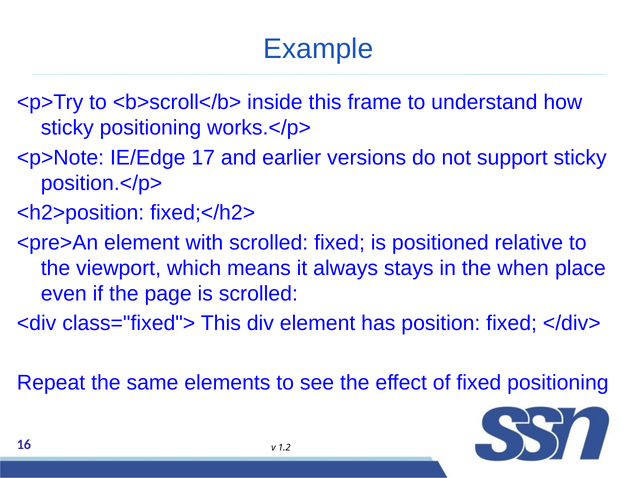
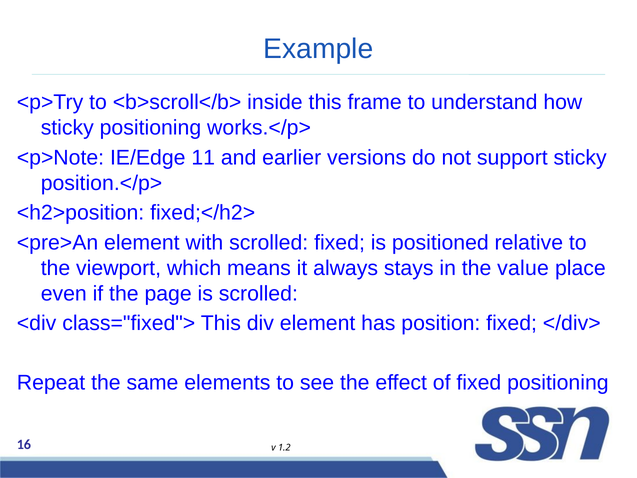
17: 17 -> 11
when: when -> value
